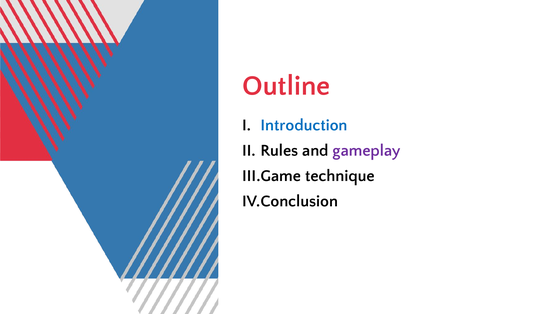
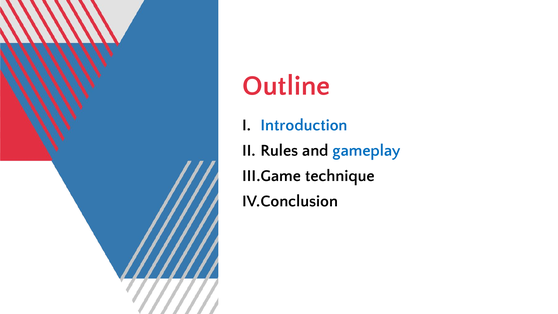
gameplay colour: purple -> blue
